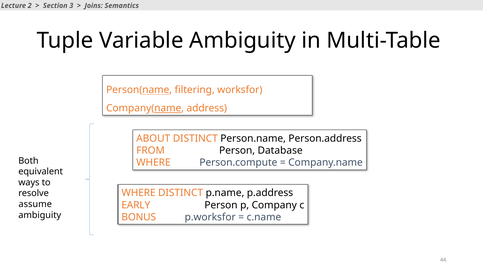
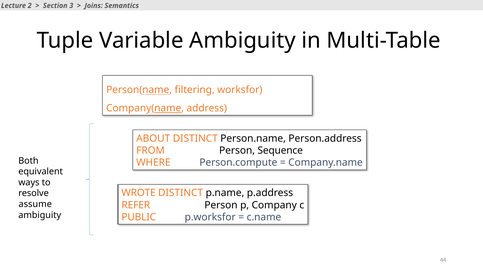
Database: Database -> Sequence
WHERE at (139, 193): WHERE -> WROTE
EARLY: EARLY -> REFER
BONUS: BONUS -> PUBLIC
